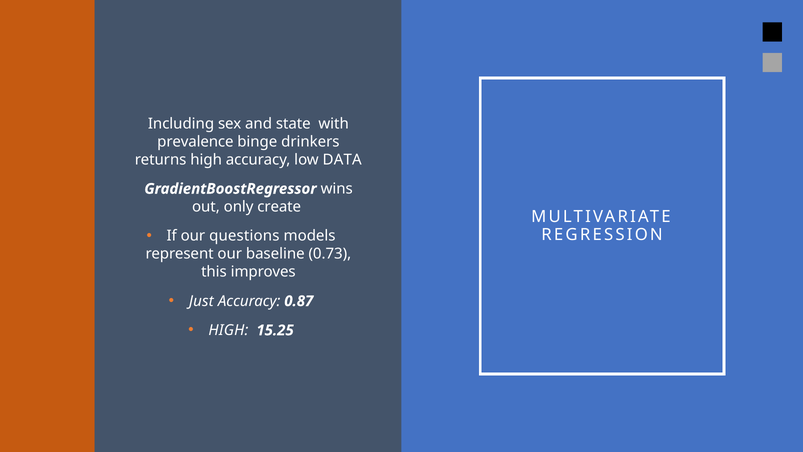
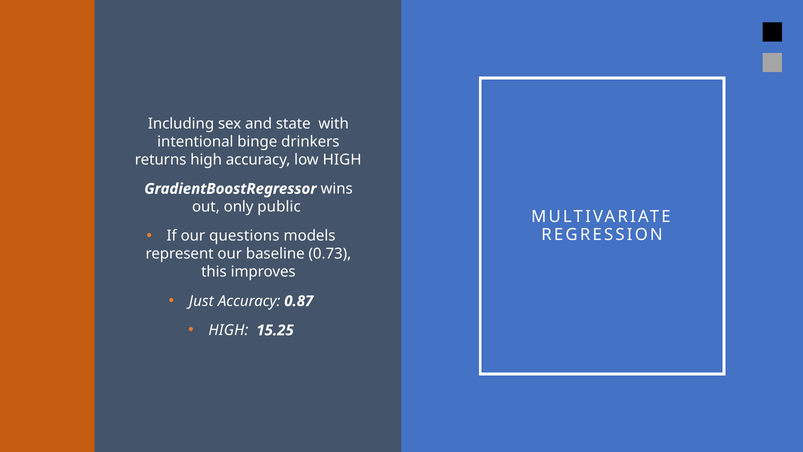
prevalence: prevalence -> intentional
low DATA: DATA -> HIGH
create: create -> public
